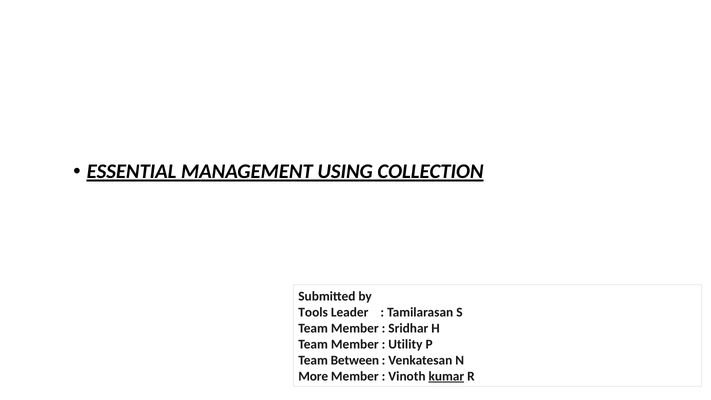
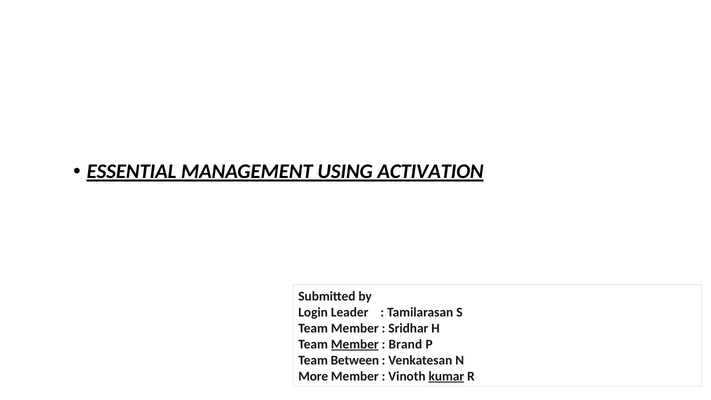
COLLECTION: COLLECTION -> ACTIVATION
Tools: Tools -> Login
Member at (355, 344) underline: none -> present
Utility: Utility -> Brand
